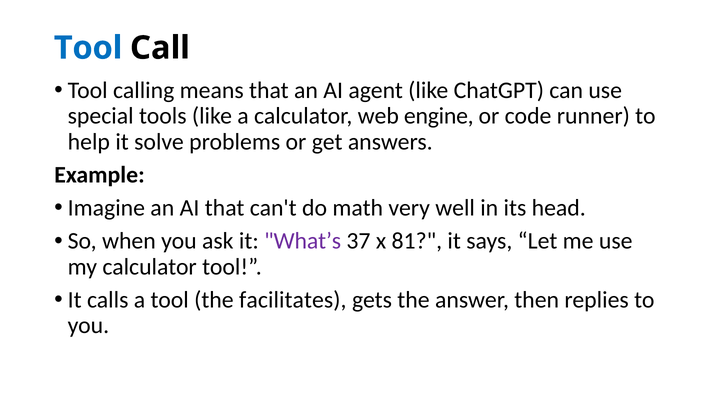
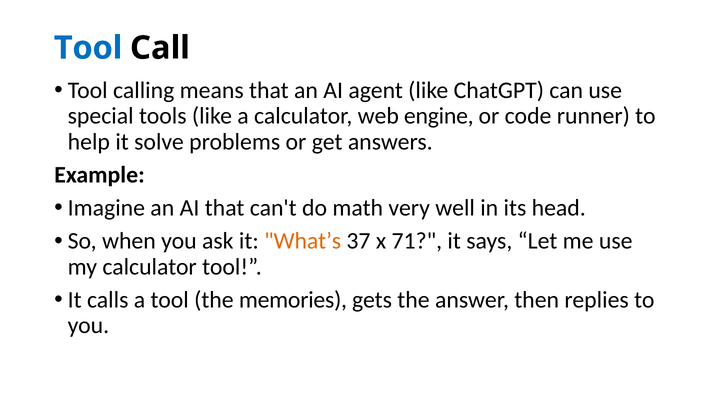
What’s colour: purple -> orange
81: 81 -> 71
facilitates: facilitates -> memories
